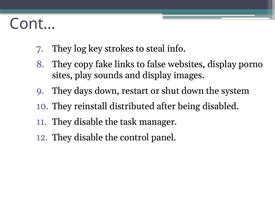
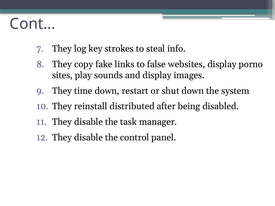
days: days -> time
